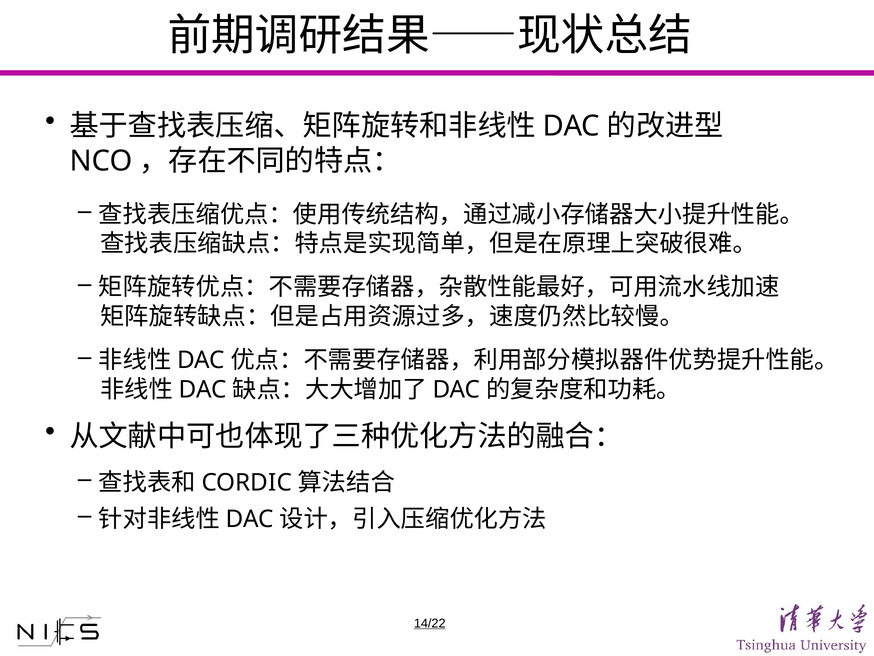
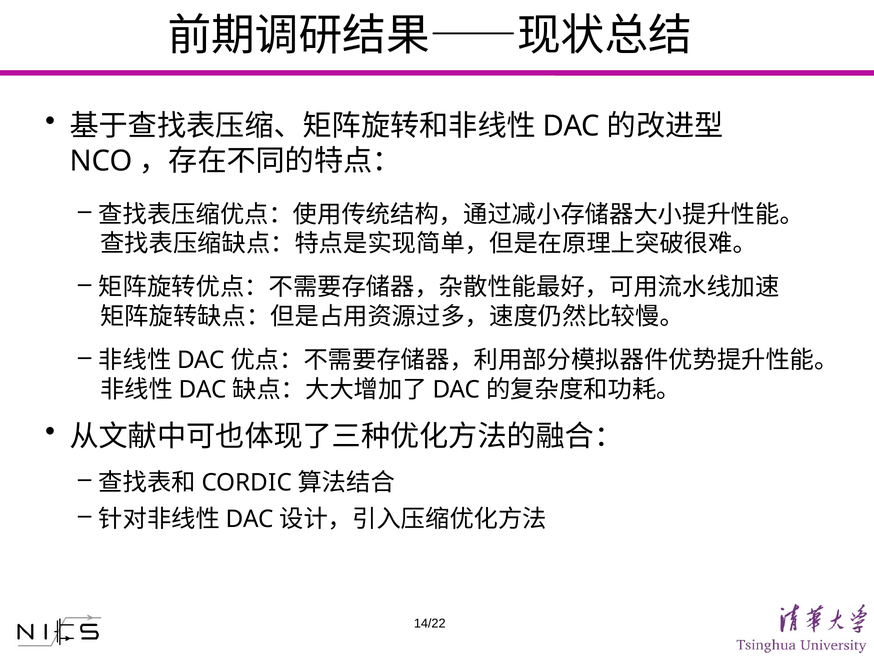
14/22 underline: present -> none
